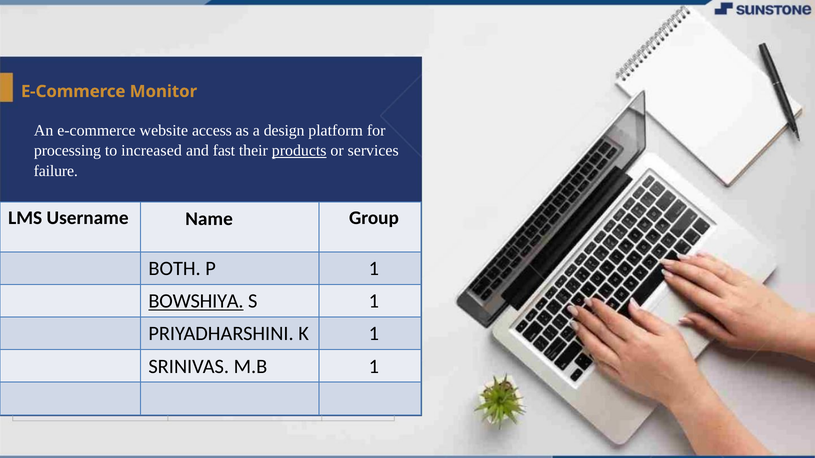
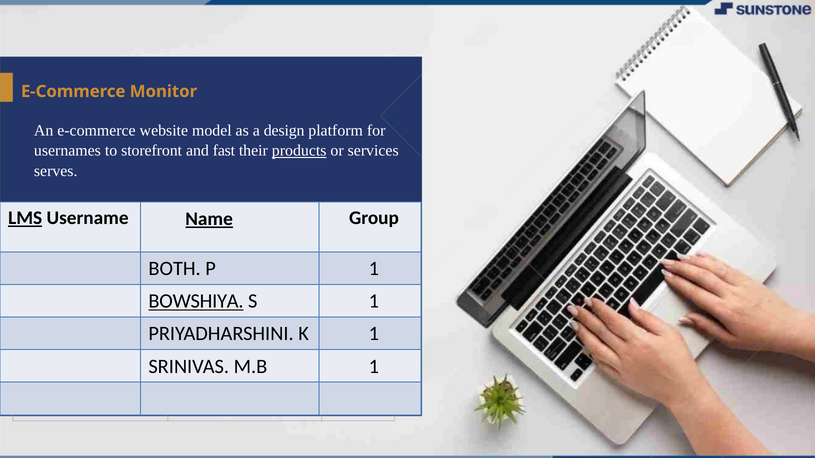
access: access -> model
processing: processing -> usernames
increased: increased -> storefront
failure: failure -> serves
LMS at (25, 218) underline: none -> present
Name at (209, 219) underline: none -> present
